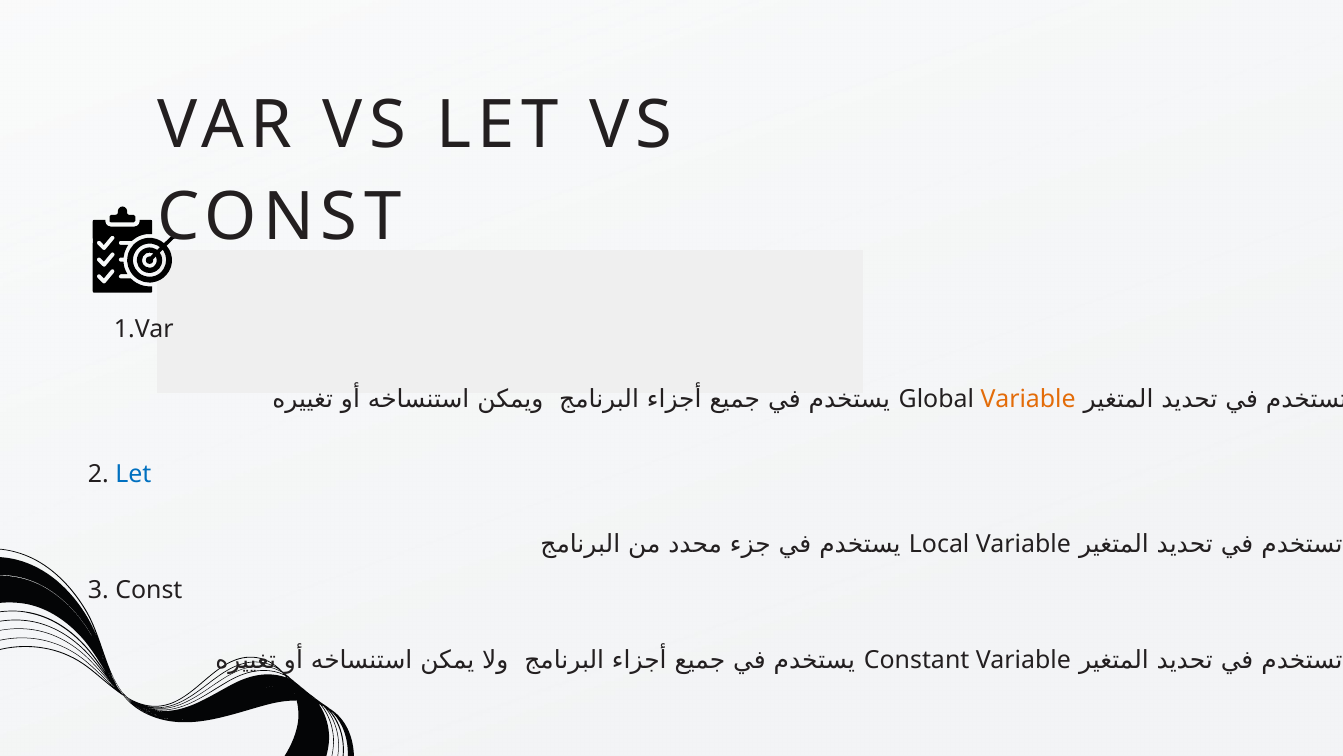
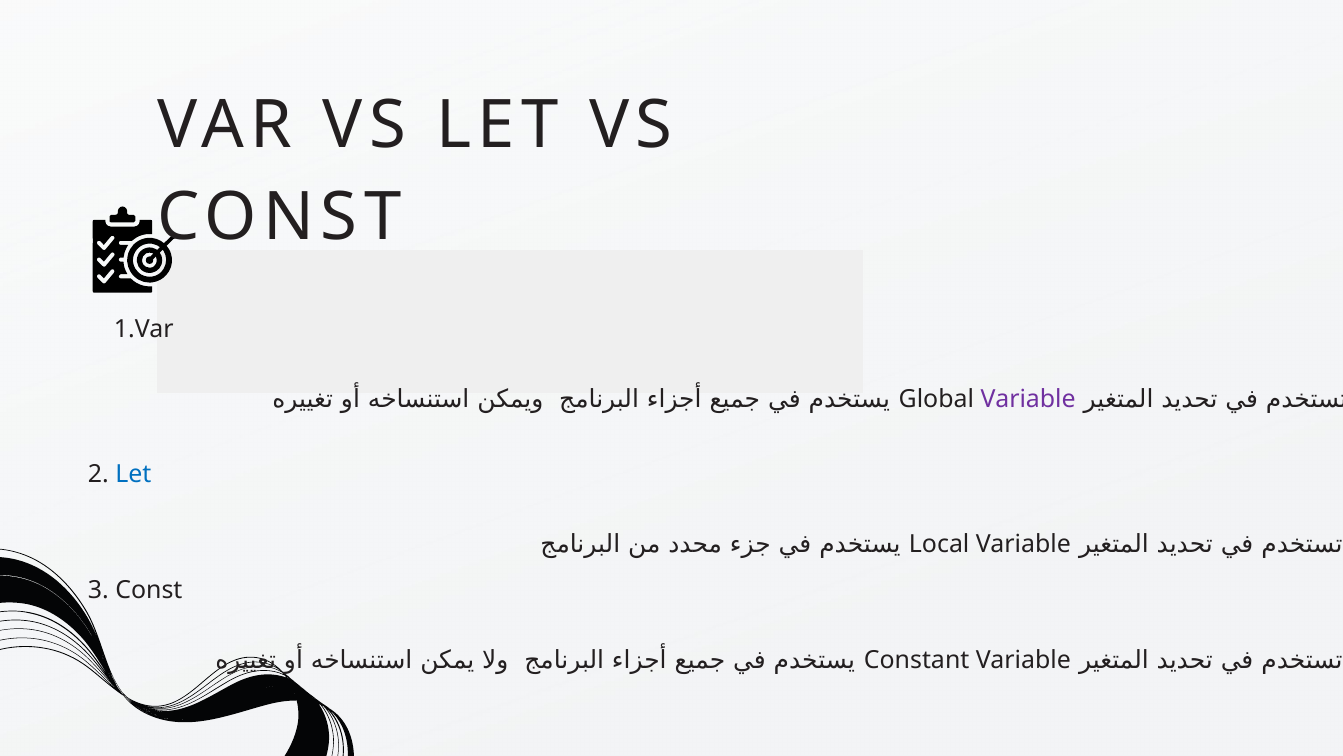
Variable at (1028, 399) colour: orange -> purple
